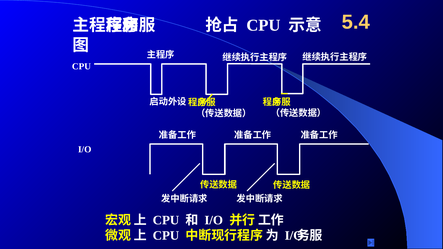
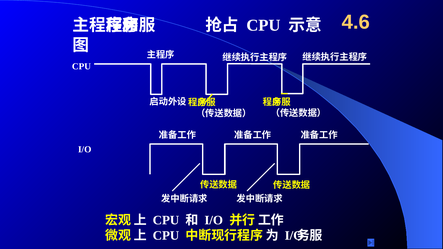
5.4: 5.4 -> 4.6
